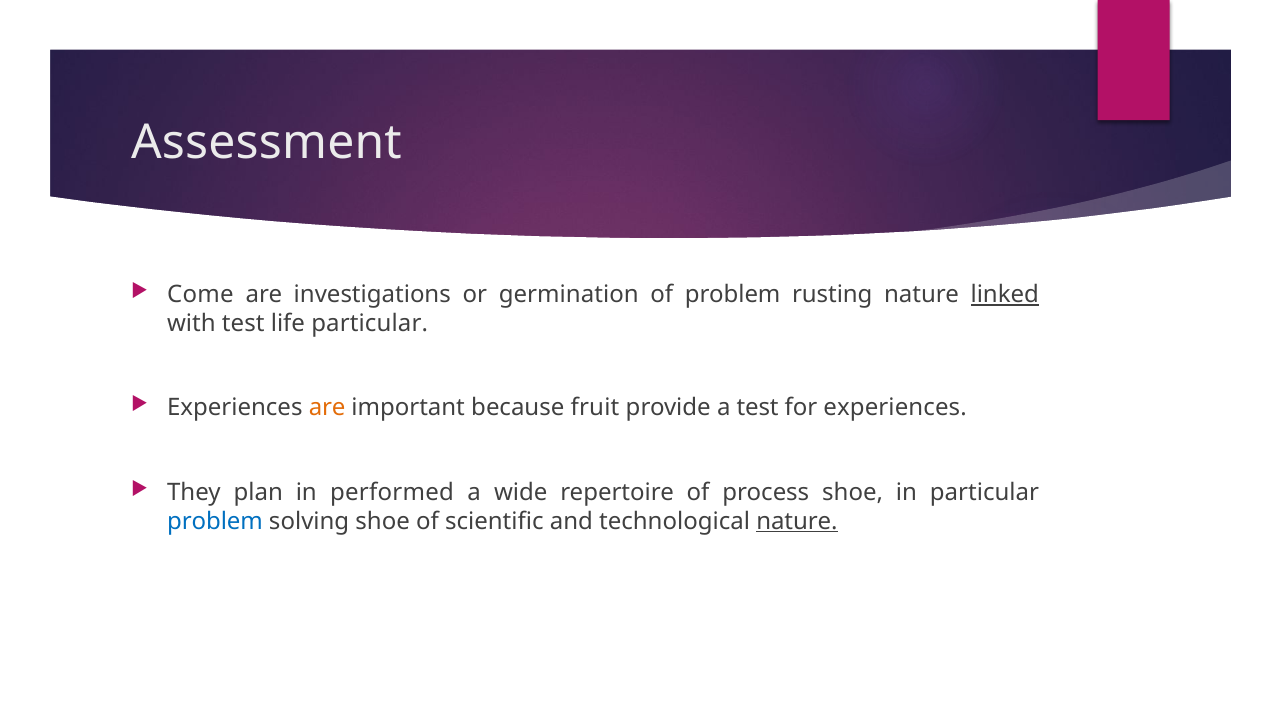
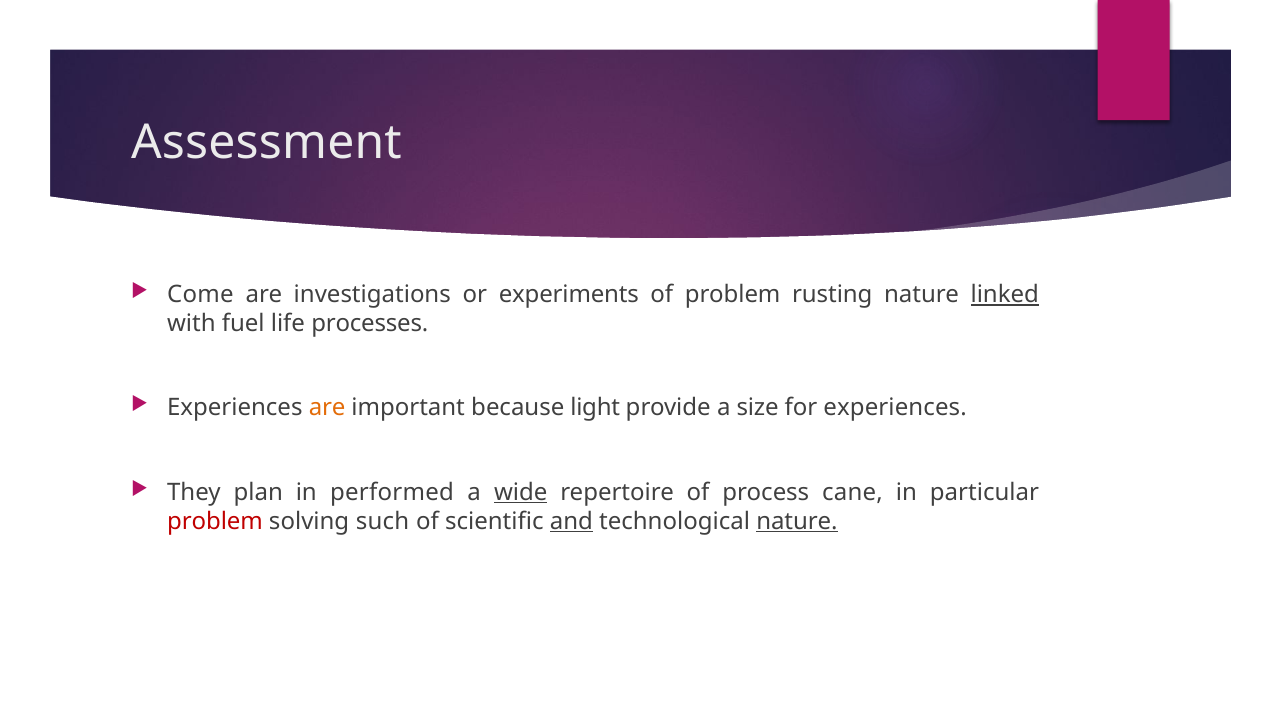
germination: germination -> experiments
with test: test -> fuel
life particular: particular -> processes
fruit: fruit -> light
a test: test -> size
wide underline: none -> present
process shoe: shoe -> cane
problem at (215, 521) colour: blue -> red
solving shoe: shoe -> such
and underline: none -> present
